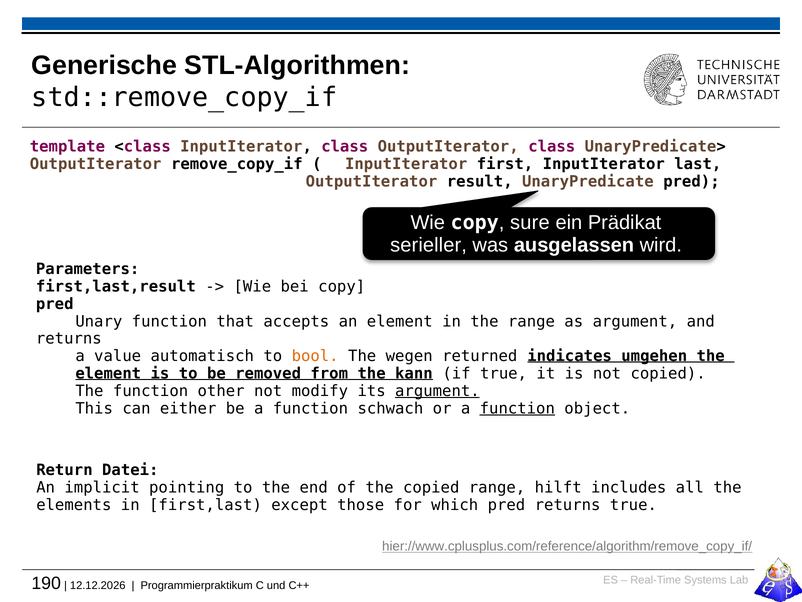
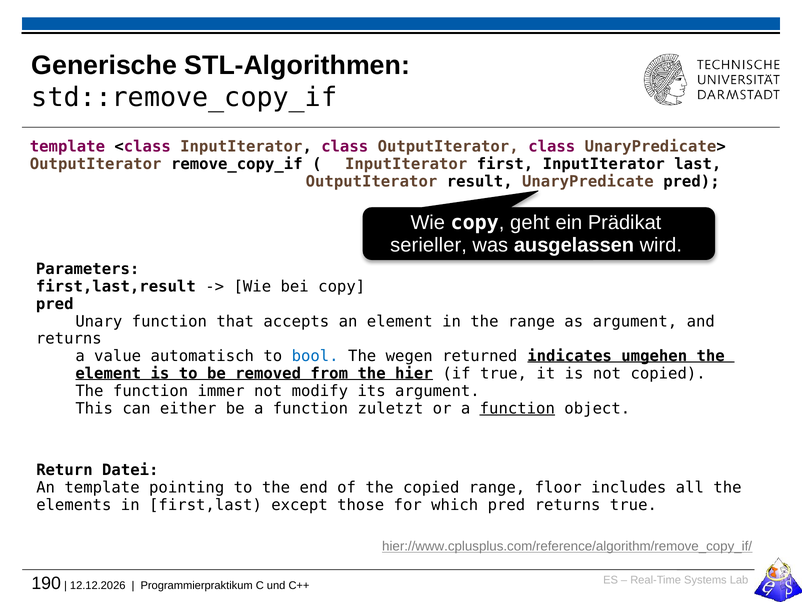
sure: sure -> geht
bool colour: orange -> blue
kann: kann -> hier
other: other -> immer
argument at (437, 391) underline: present -> none
schwach: schwach -> zuletzt
An implicit: implicit -> template
hilft: hilft -> floor
